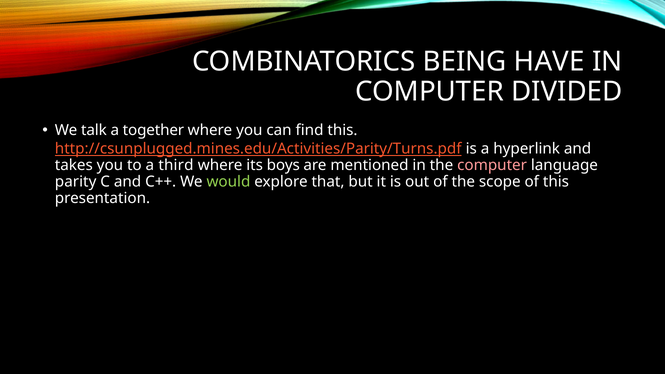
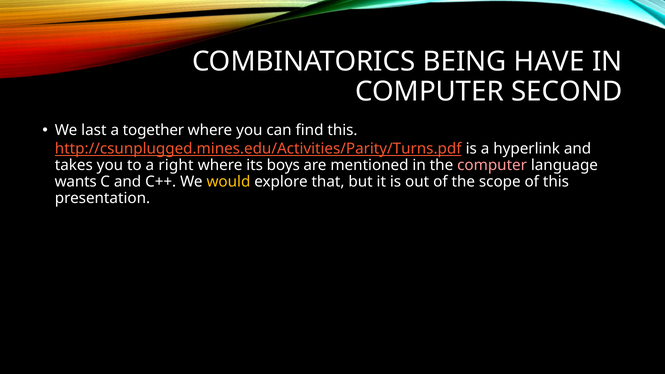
DIVIDED: DIVIDED -> SECOND
talk: talk -> last
third: third -> right
parity: parity -> wants
would colour: light green -> yellow
